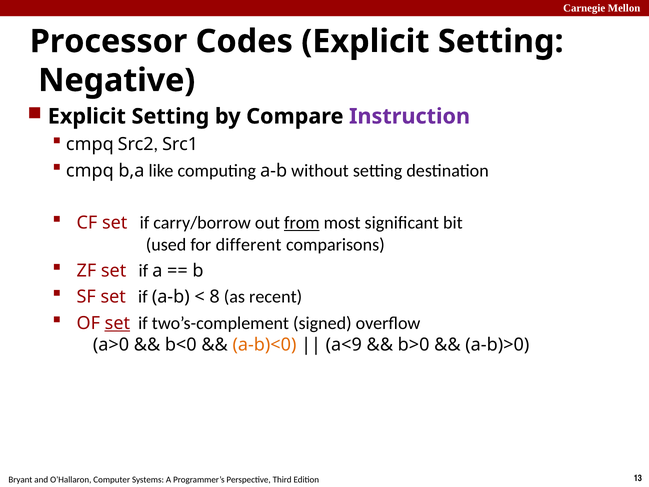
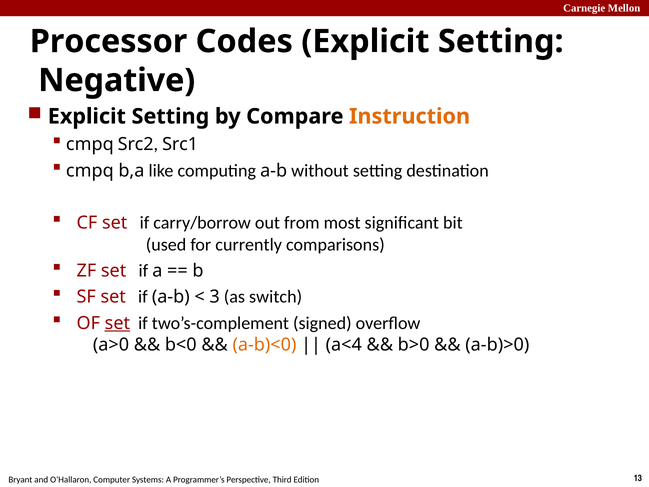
Instruction colour: purple -> orange
from underline: present -> none
different: different -> currently
8: 8 -> 3
recent: recent -> switch
a<9: a<9 -> a<4
